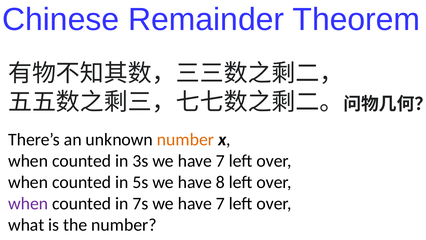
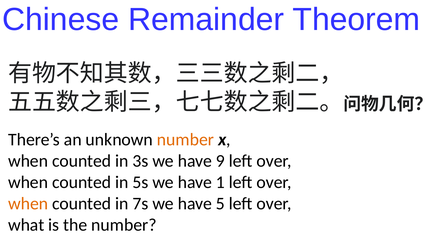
3s we have 7: 7 -> 9
8: 8 -> 1
when at (28, 203) colour: purple -> orange
7s we have 7: 7 -> 5
